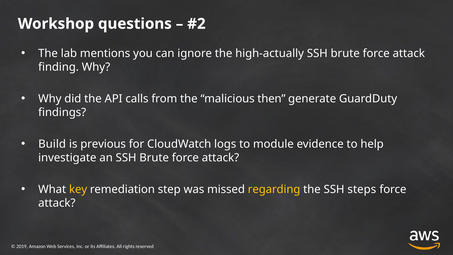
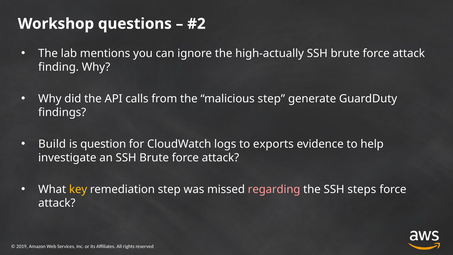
malicious then: then -> step
previous: previous -> question
module: module -> exports
regarding colour: yellow -> pink
